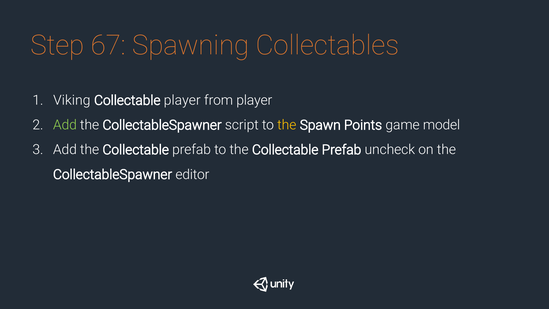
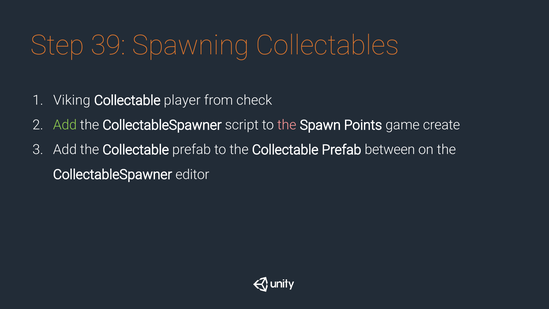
67: 67 -> 39
from player: player -> check
the at (287, 125) colour: yellow -> pink
model: model -> create
uncheck: uncheck -> between
